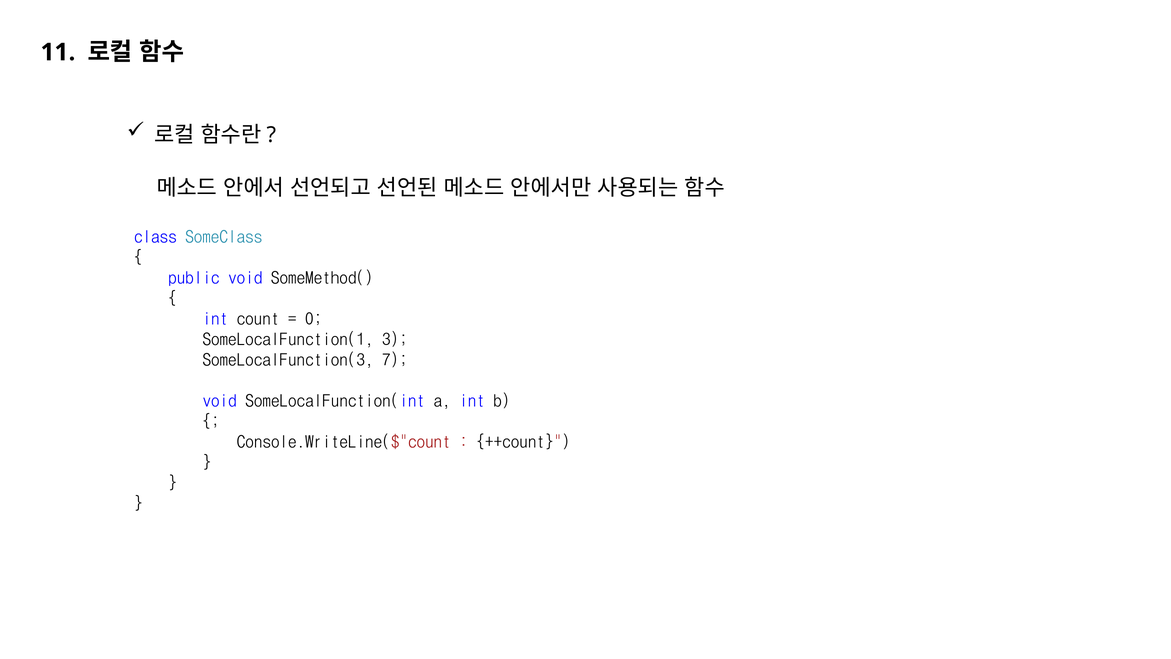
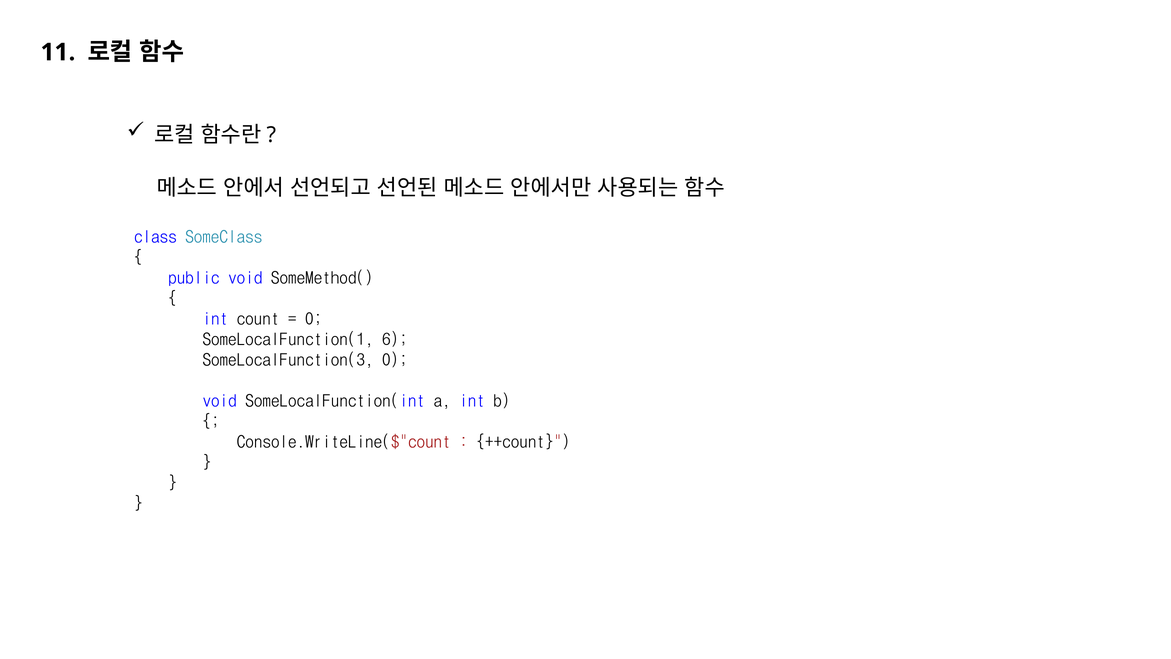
3: 3 -> 6
SomeLocalFunction(3 7: 7 -> 0
